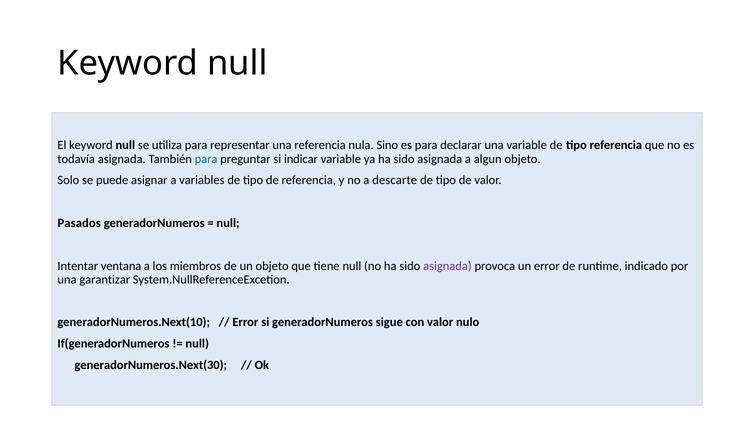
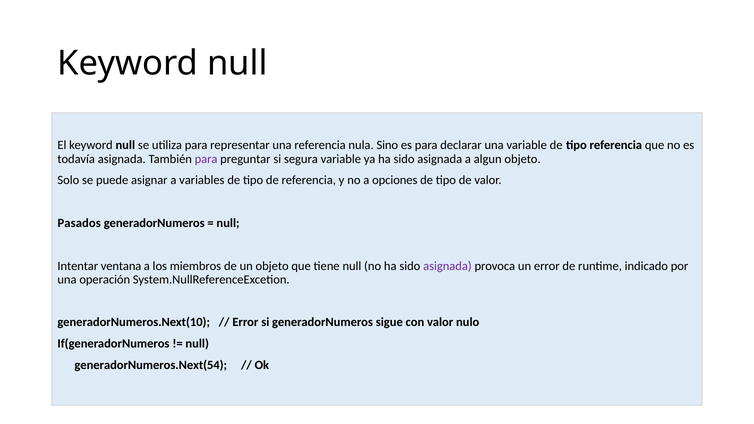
para at (206, 159) colour: blue -> purple
indicar: indicar -> segura
descarte: descarte -> opciones
garantizar: garantizar -> operación
generadorNumeros.Next(30: generadorNumeros.Next(30 -> generadorNumeros.Next(54
